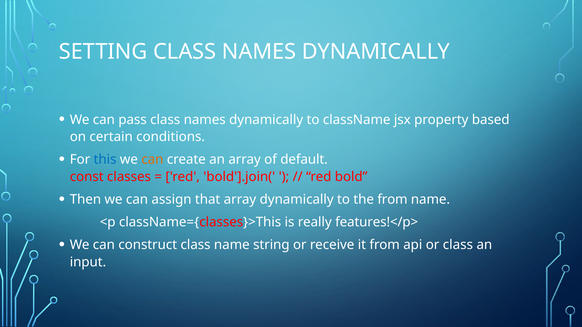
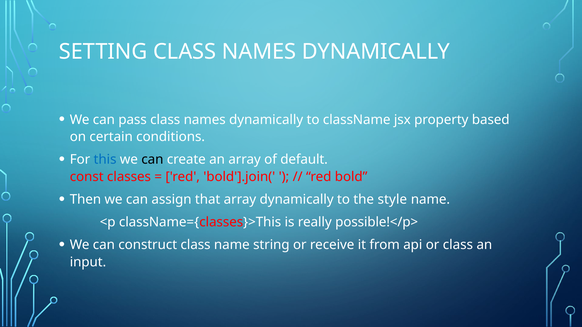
can at (152, 160) colour: orange -> black
the from: from -> style
features!</p>: features!</p> -> possible!</p>
